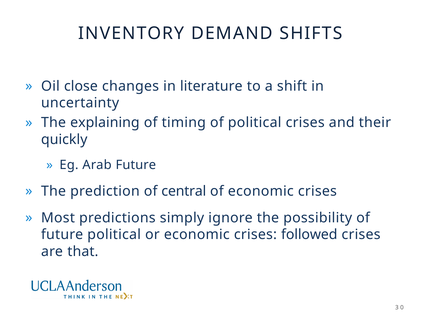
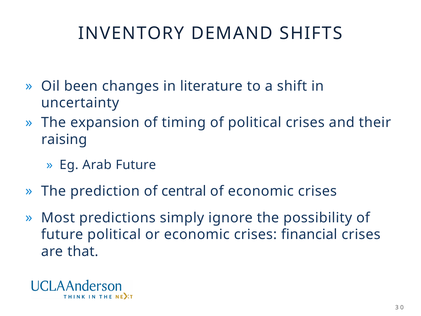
close: close -> been
explaining: explaining -> expansion
quickly: quickly -> raising
followed: followed -> financial
